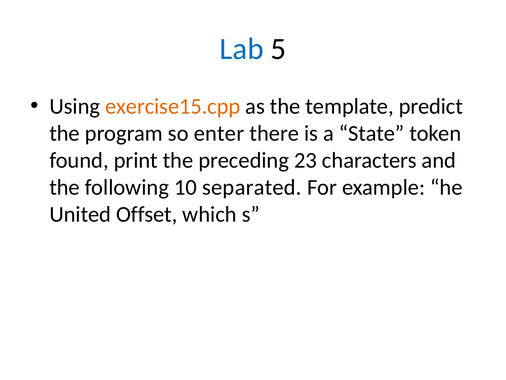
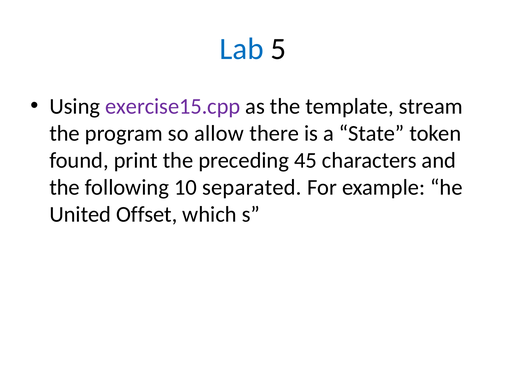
exercise15.cpp colour: orange -> purple
predict: predict -> stream
enter: enter -> allow
23: 23 -> 45
